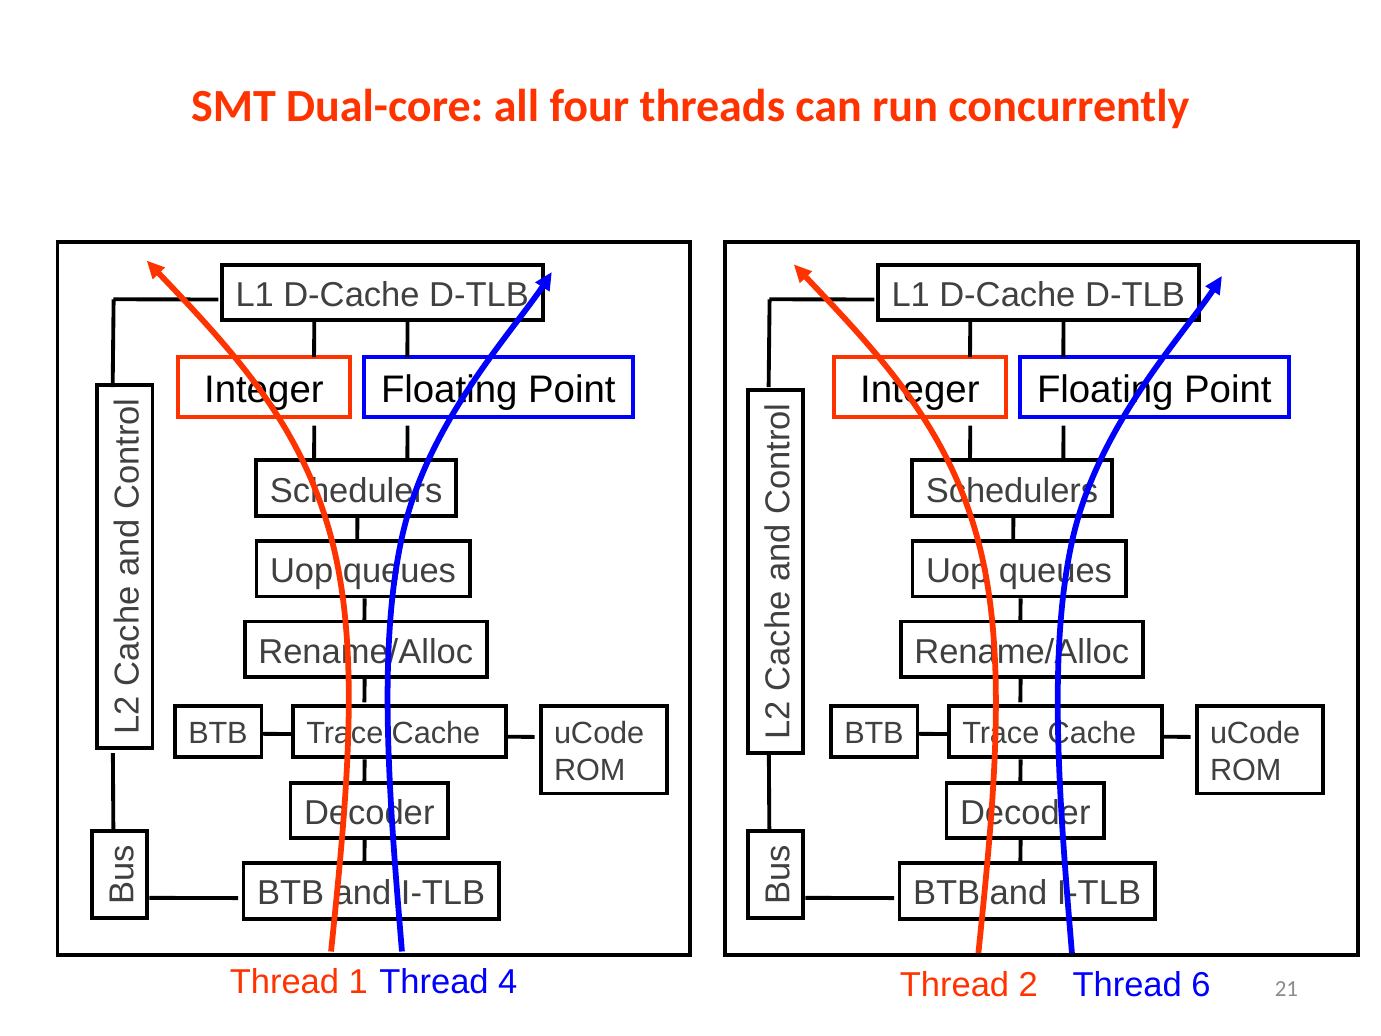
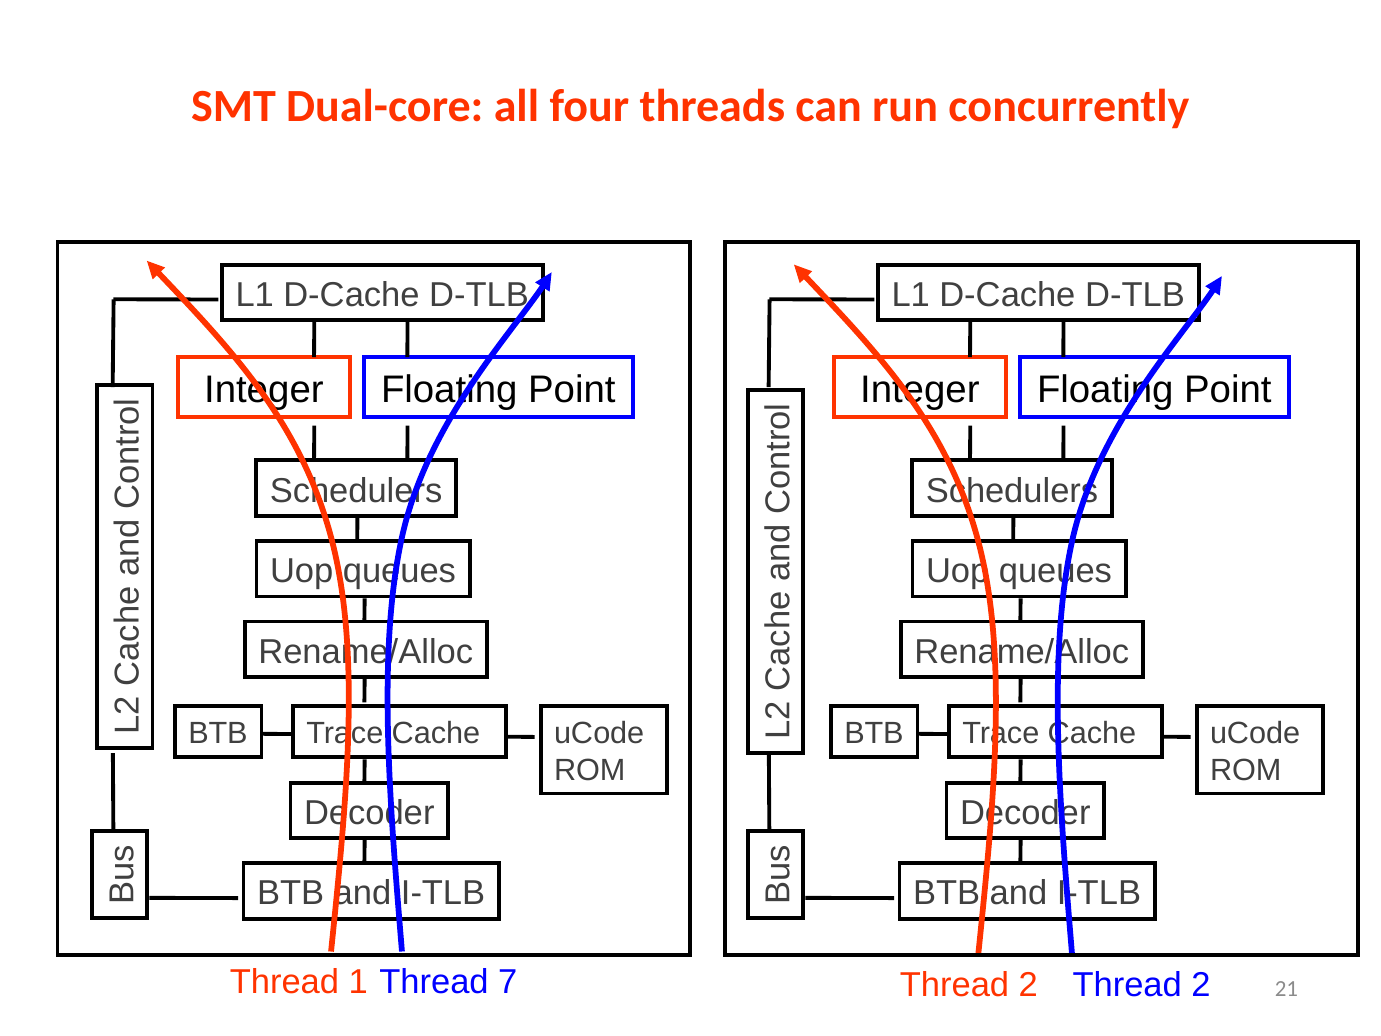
4: 4 -> 7
2 Thread 6: 6 -> 2
